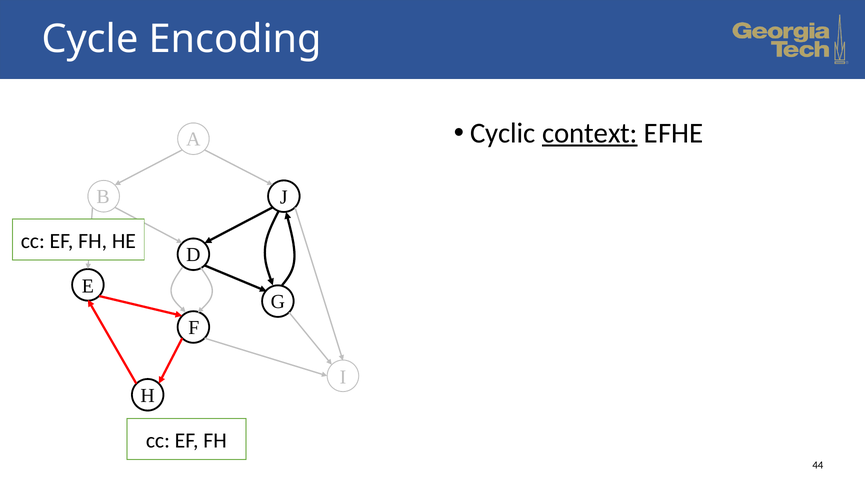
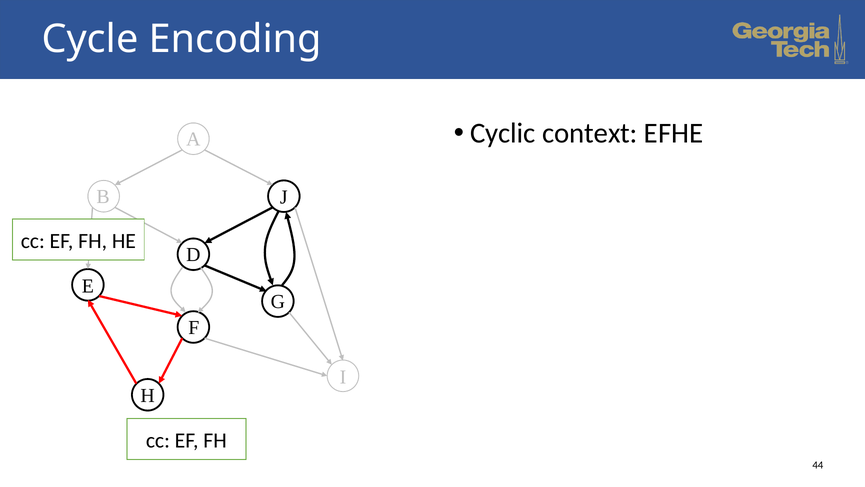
context underline: present -> none
